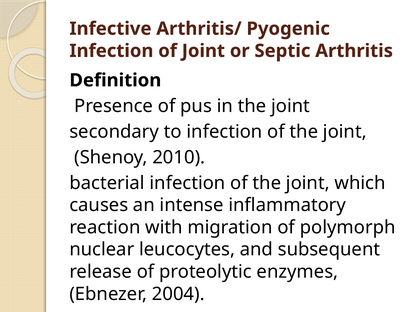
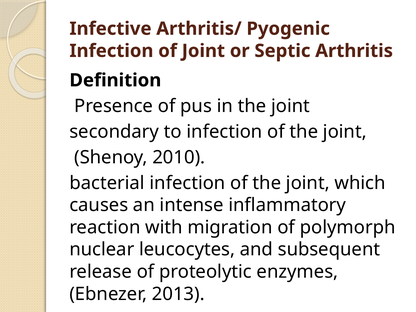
2004: 2004 -> 2013
